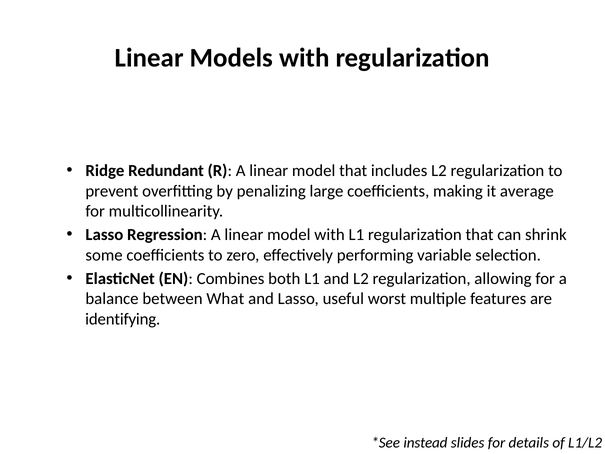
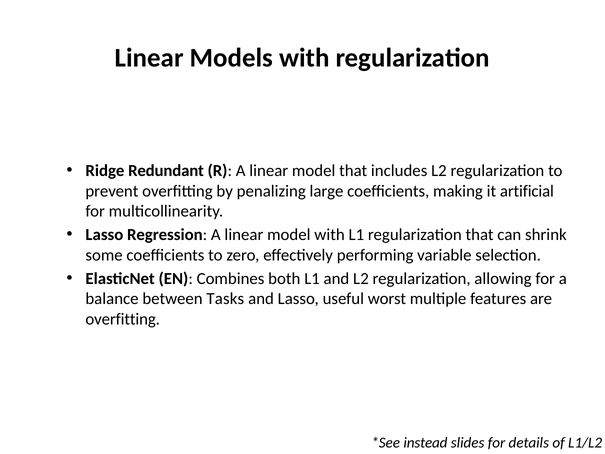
average: average -> artificial
What: What -> Tasks
identifying at (123, 319): identifying -> overfitting
